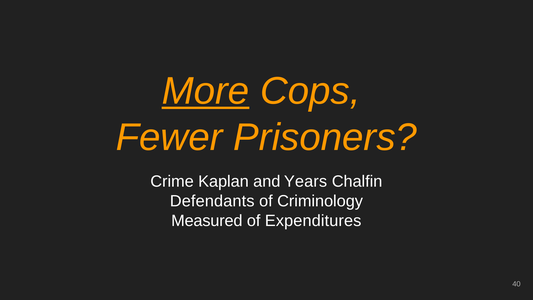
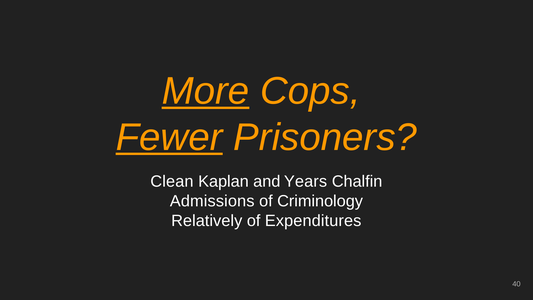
Fewer underline: none -> present
Crime: Crime -> Clean
Defendants: Defendants -> Admissions
Measured: Measured -> Relatively
